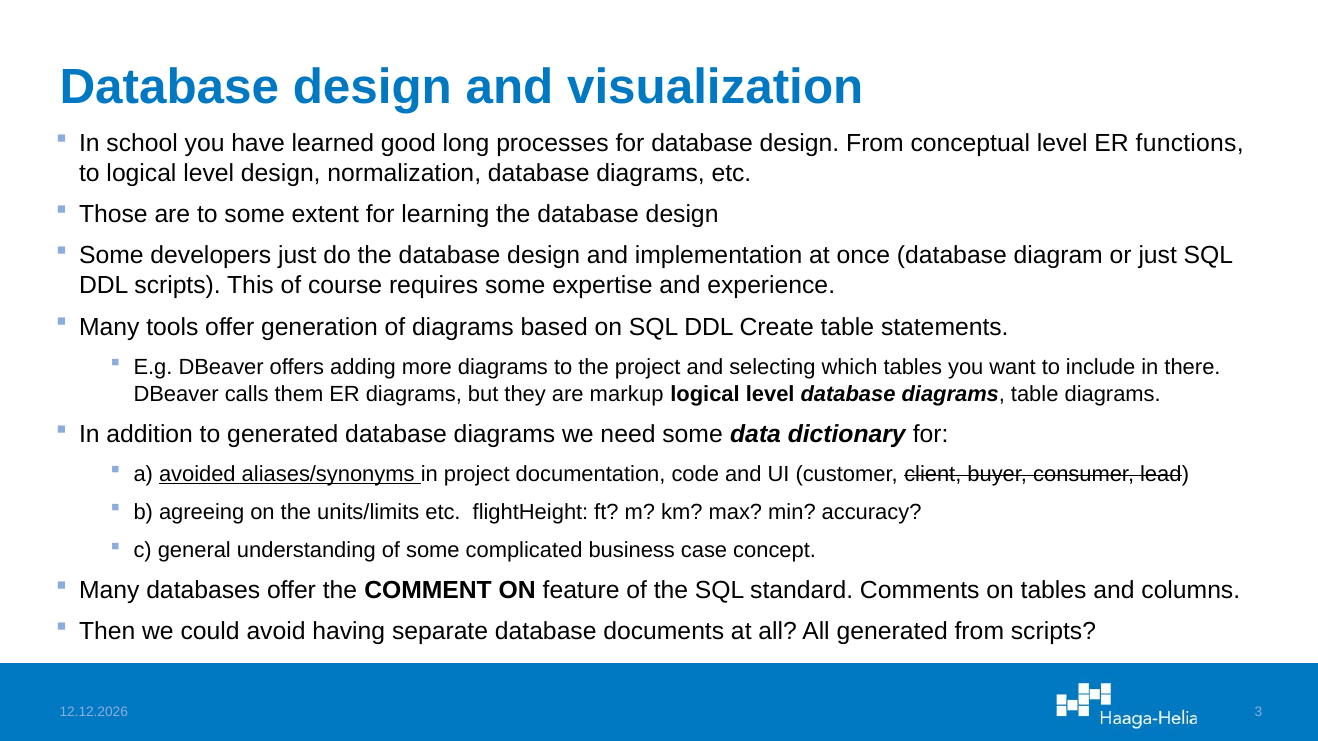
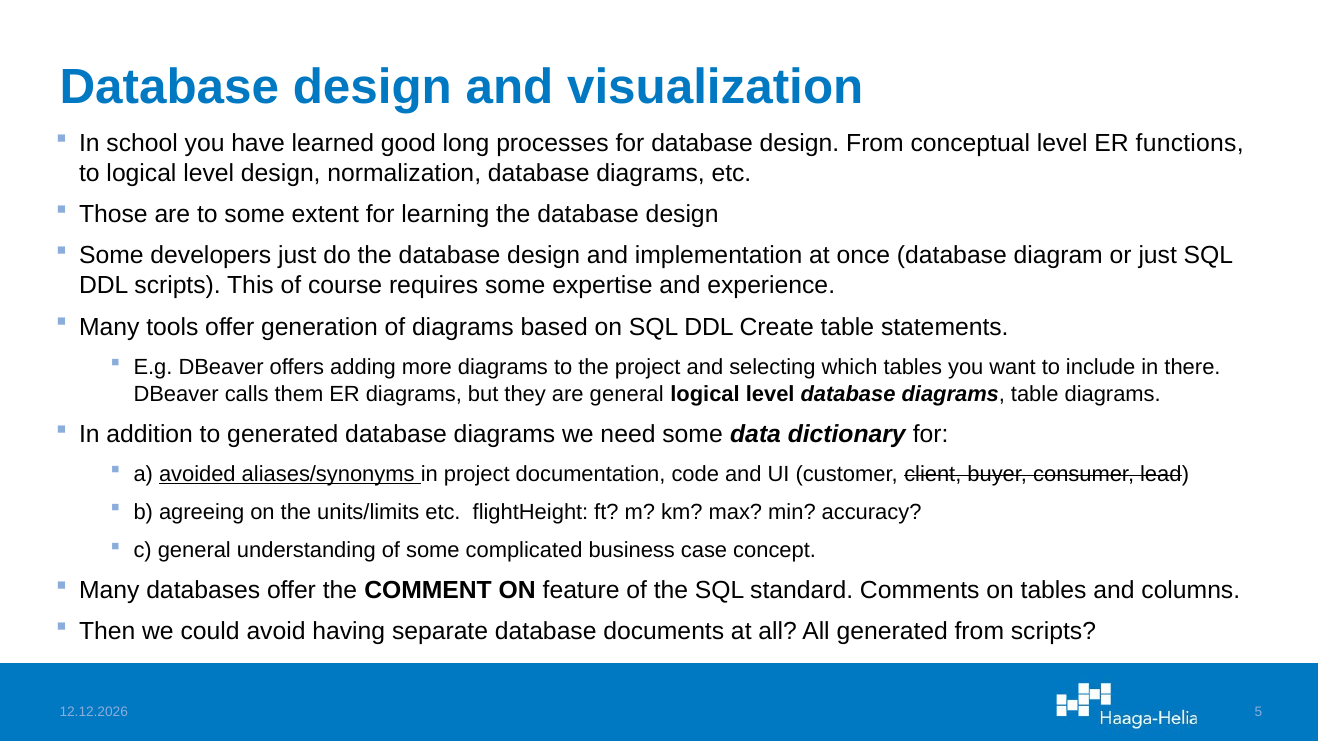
are markup: markup -> general
3: 3 -> 5
